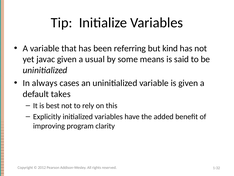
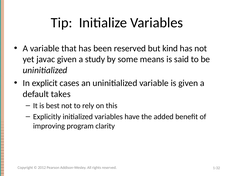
been referring: referring -> reserved
usual: usual -> study
always: always -> explicit
